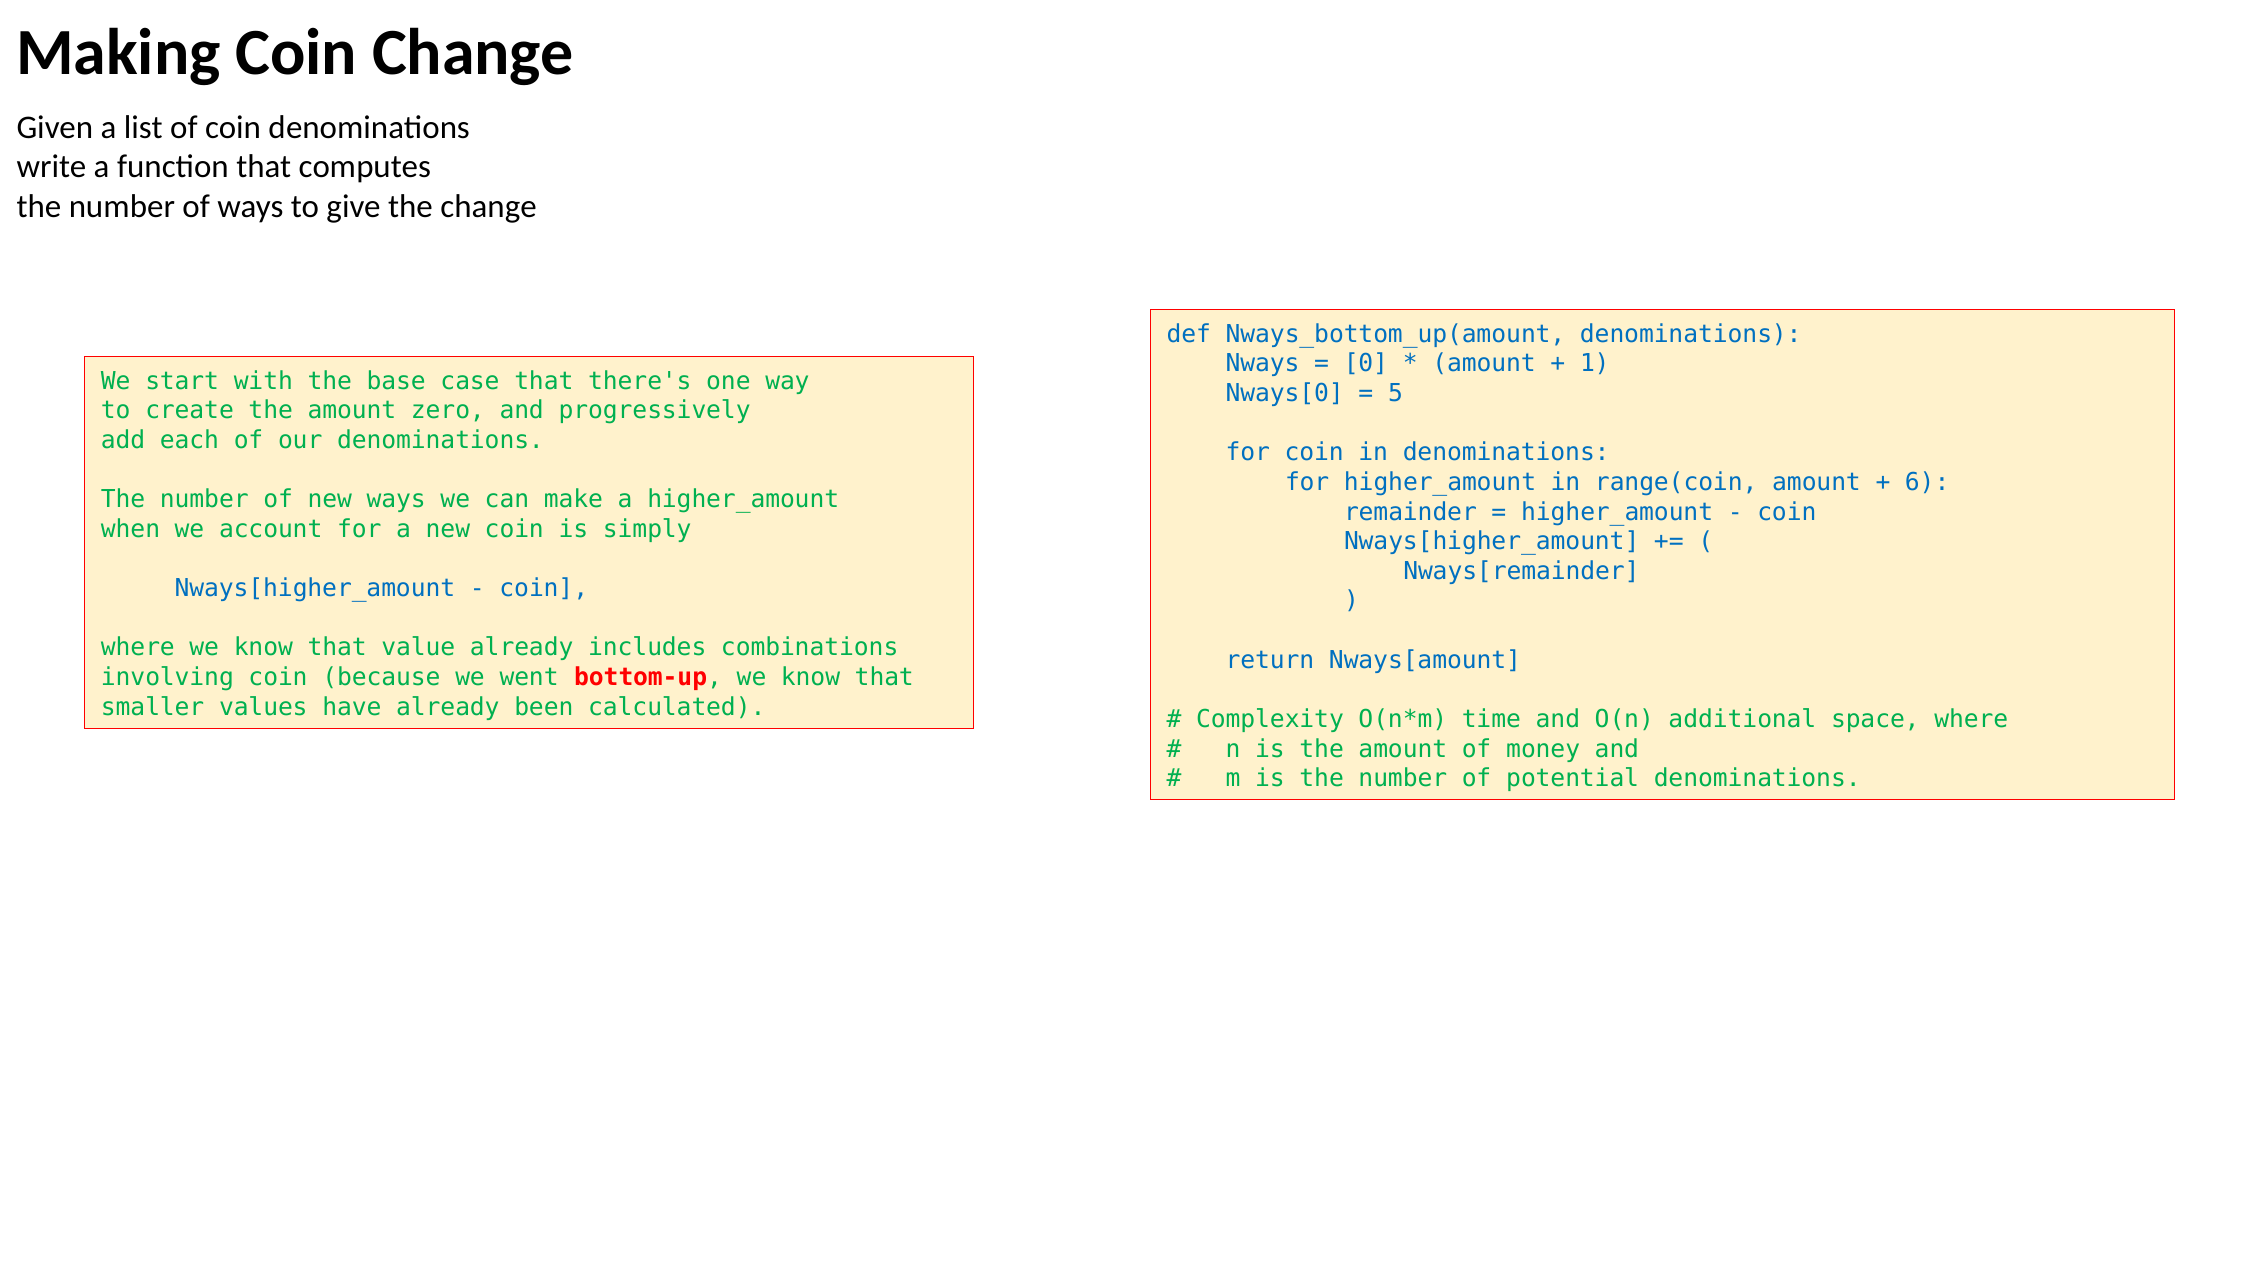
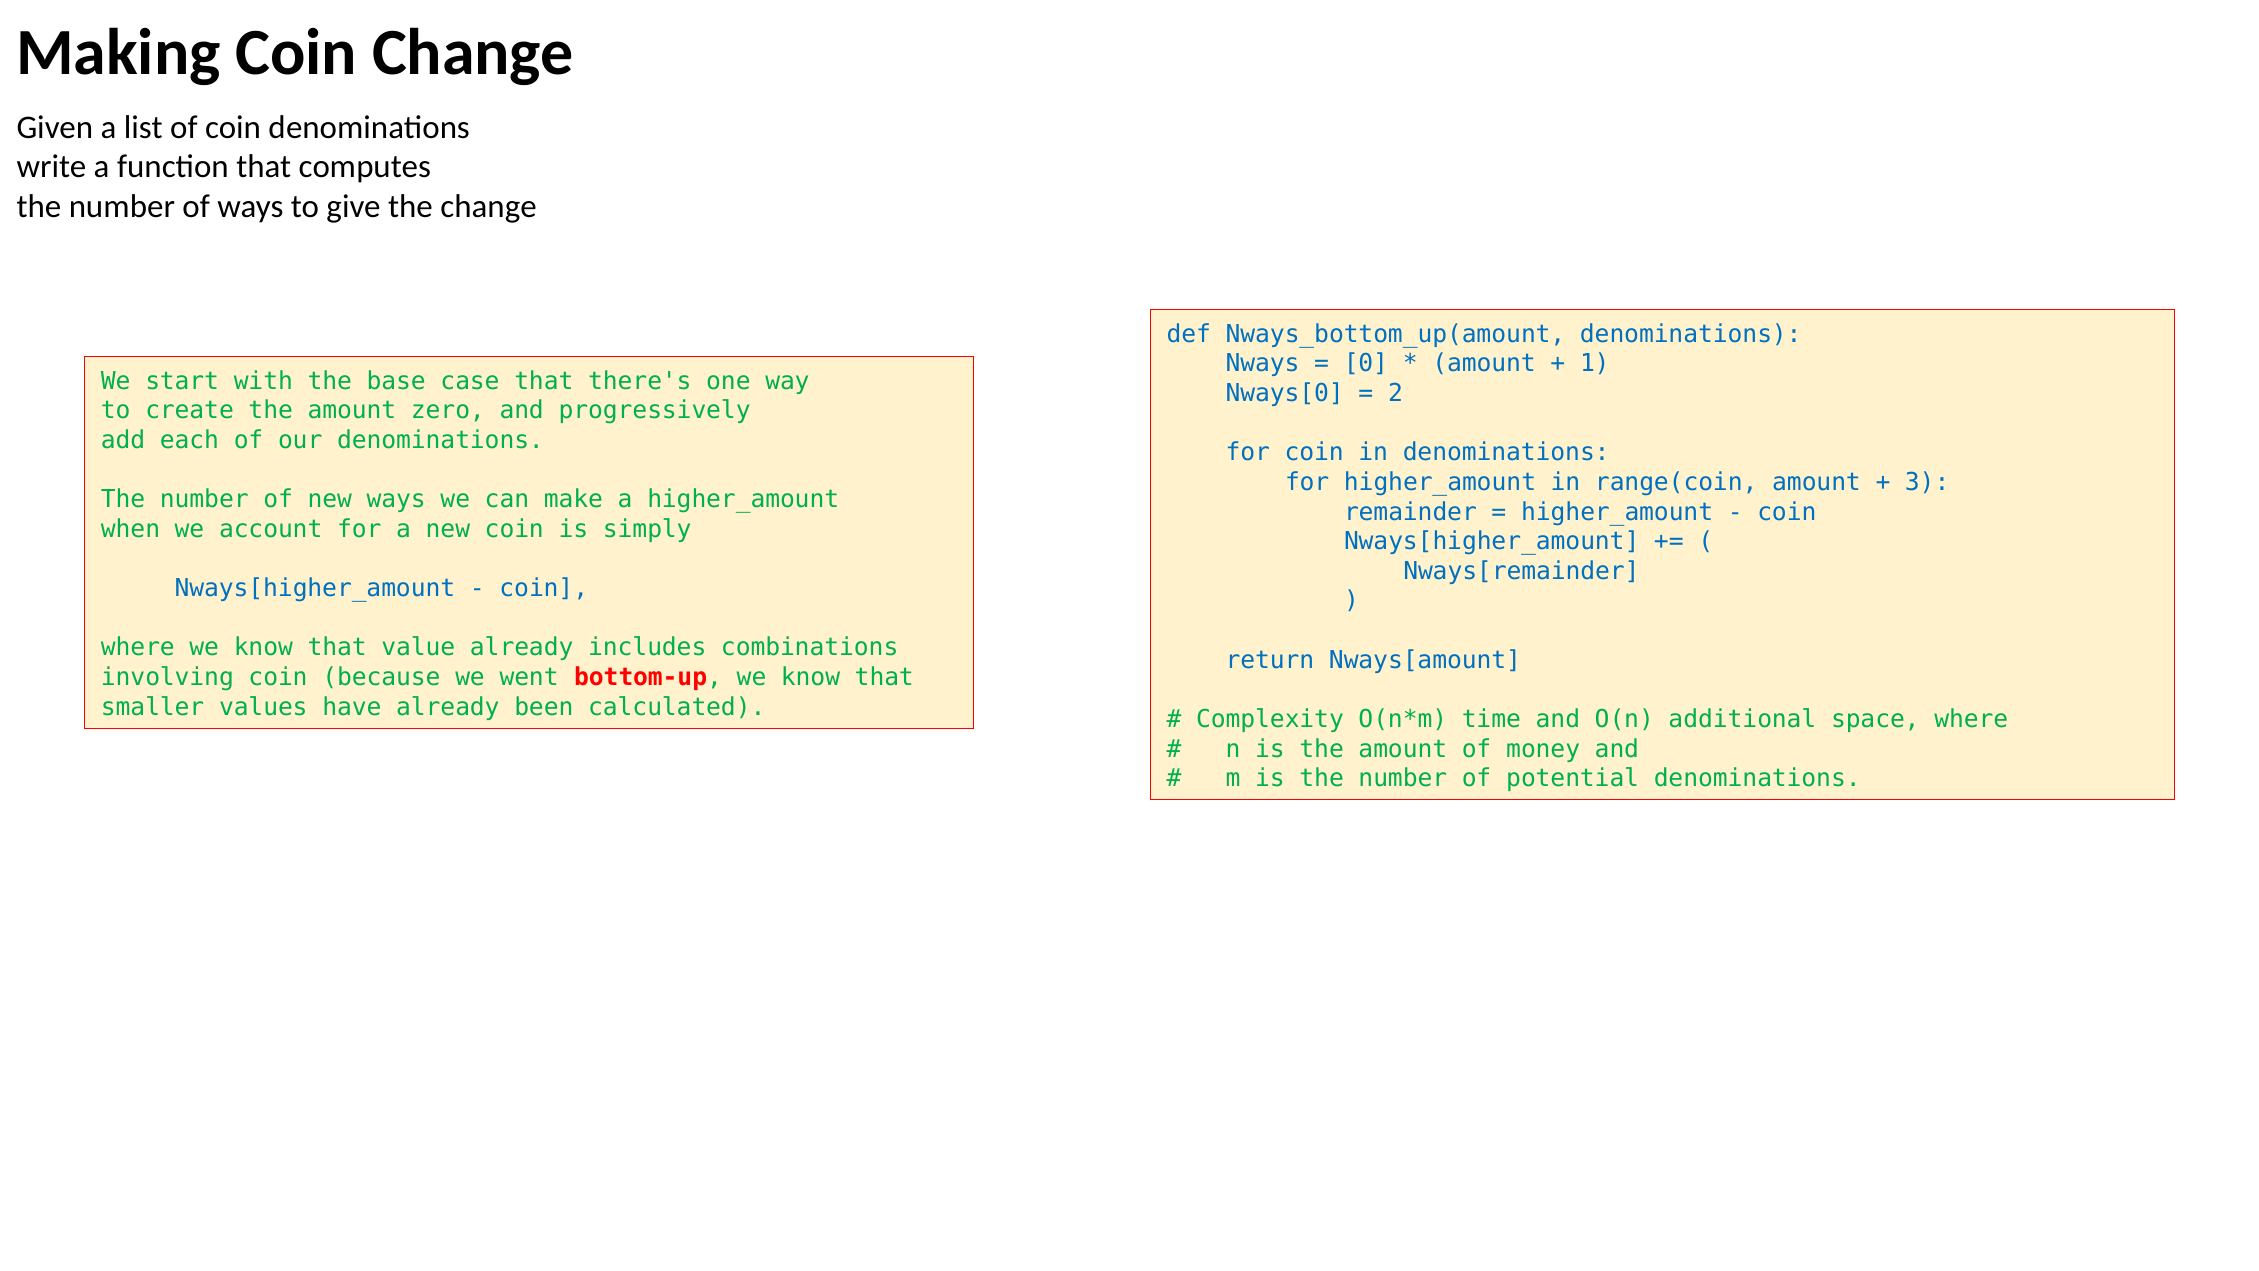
5: 5 -> 2
6: 6 -> 3
